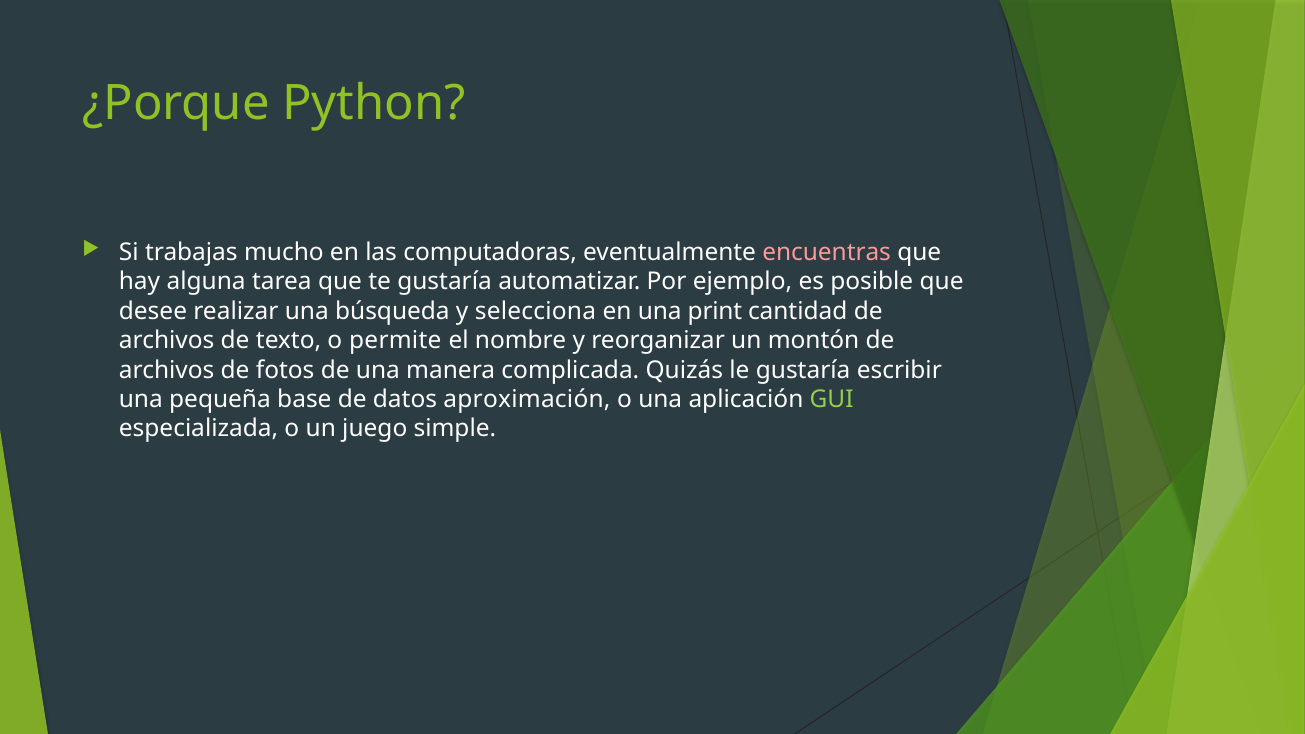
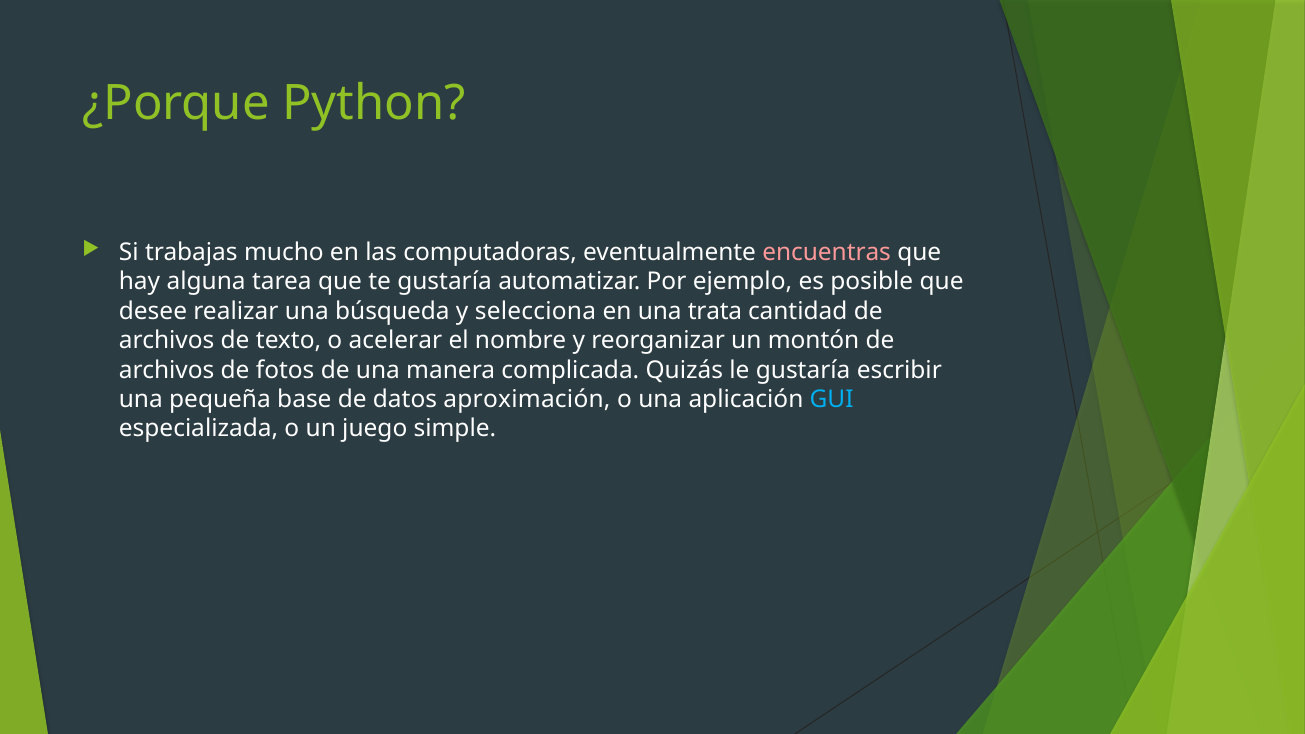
print: print -> trata
permite: permite -> acelerar
GUI colour: light green -> light blue
